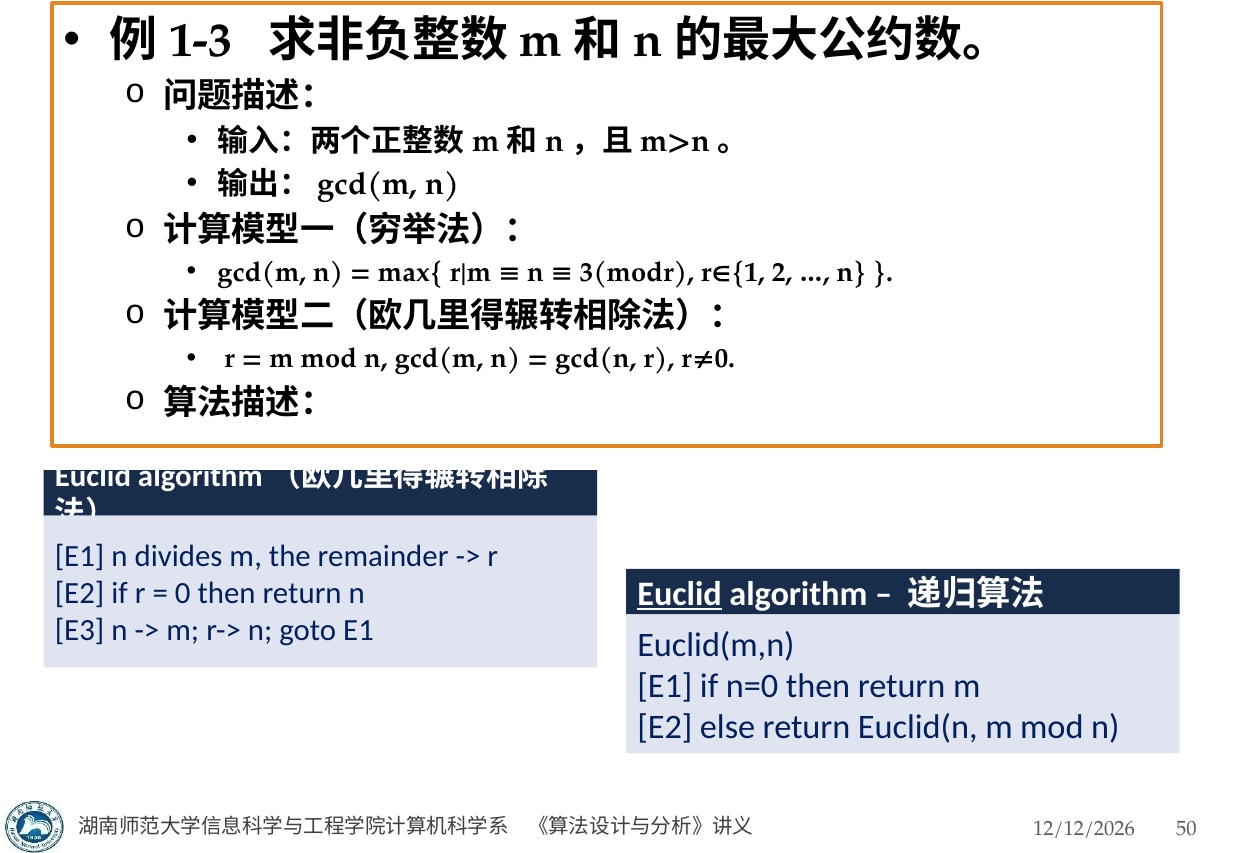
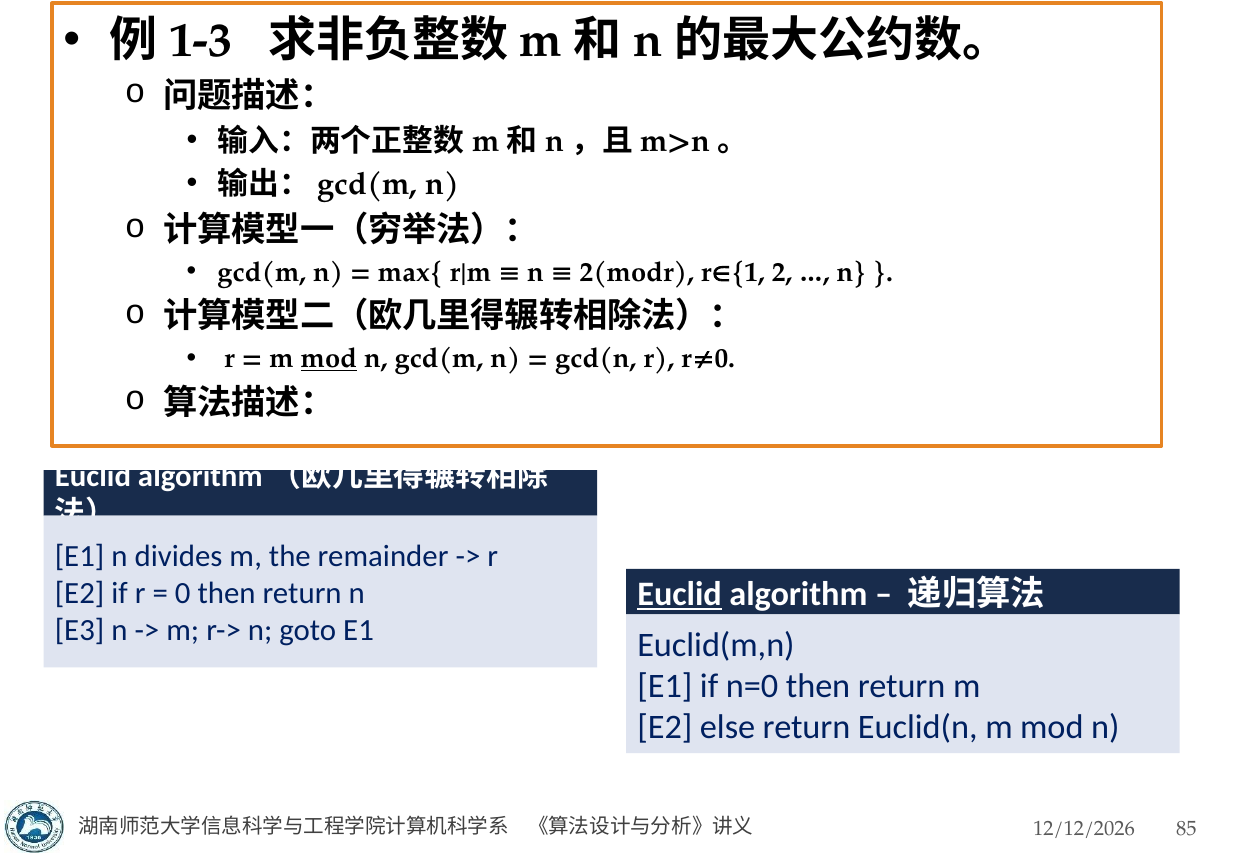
3(modr: 3(modr -> 2(modr
mod at (329, 359) underline: none -> present
50: 50 -> 85
